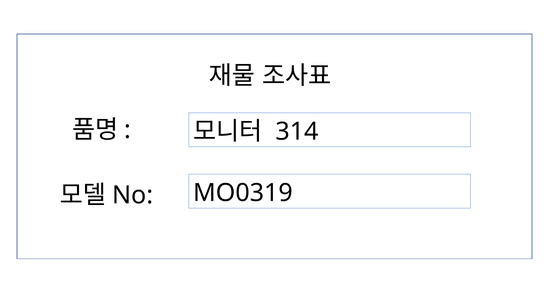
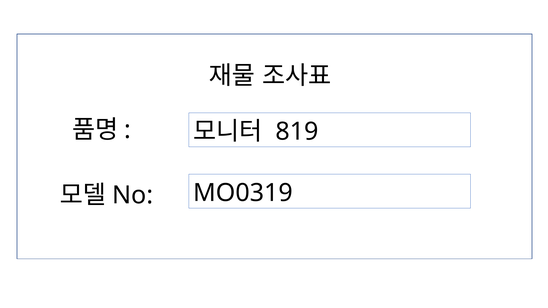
314: 314 -> 819
